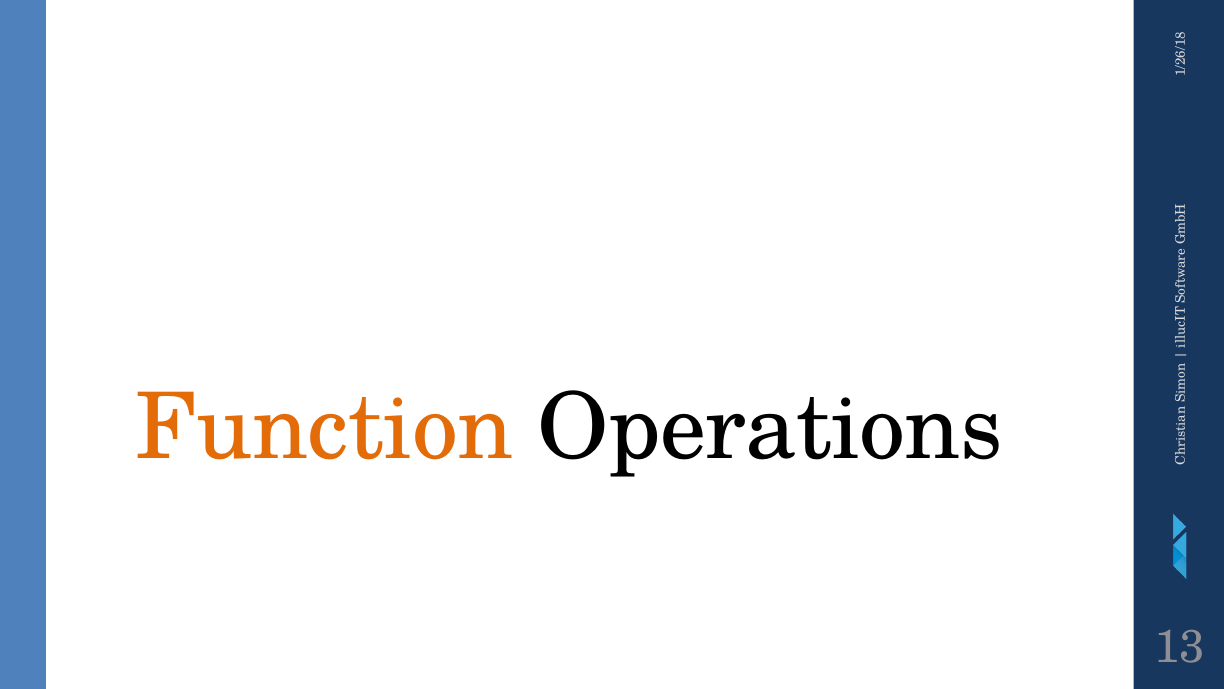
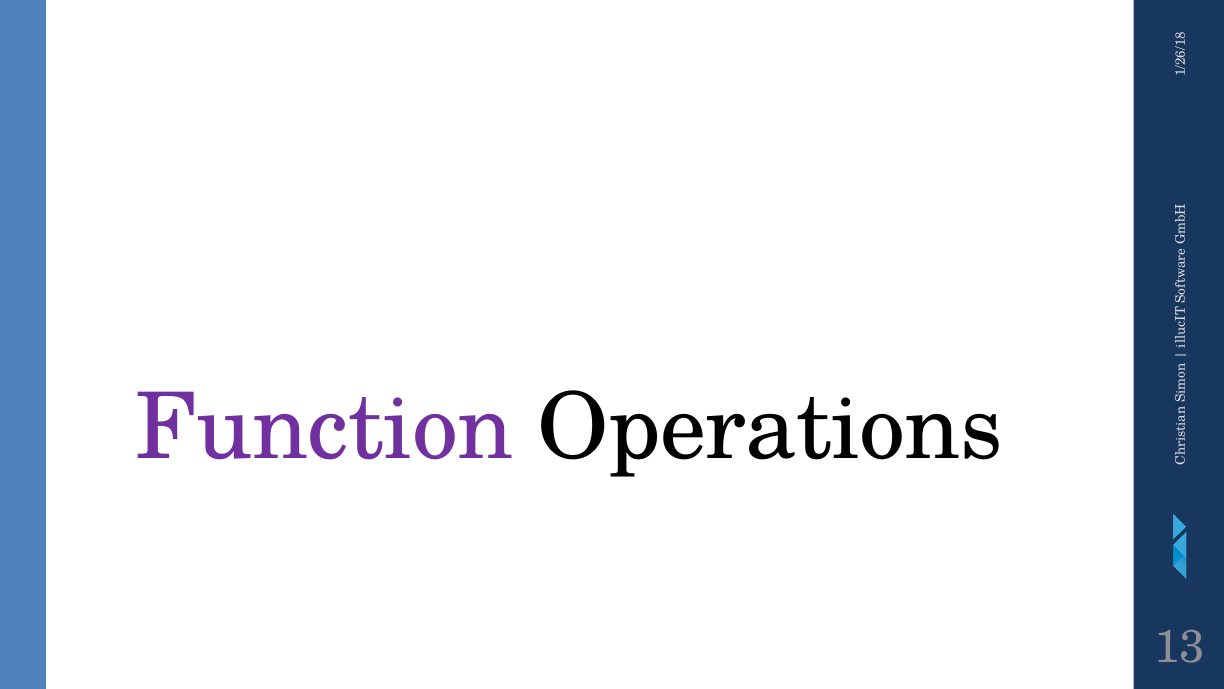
Function colour: orange -> purple
